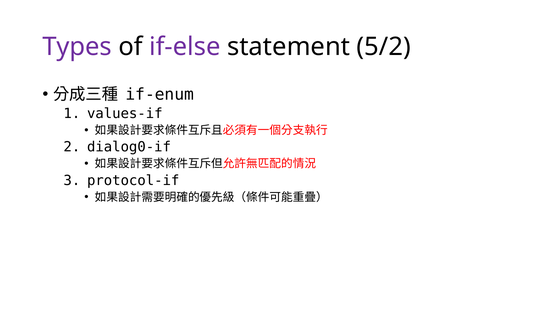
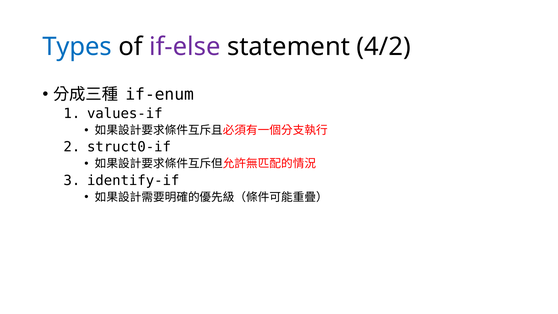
Types colour: purple -> blue
5/2: 5/2 -> 4/2
dialog0-if: dialog0-if -> struct0-if
protocol-if: protocol-if -> identify-if
